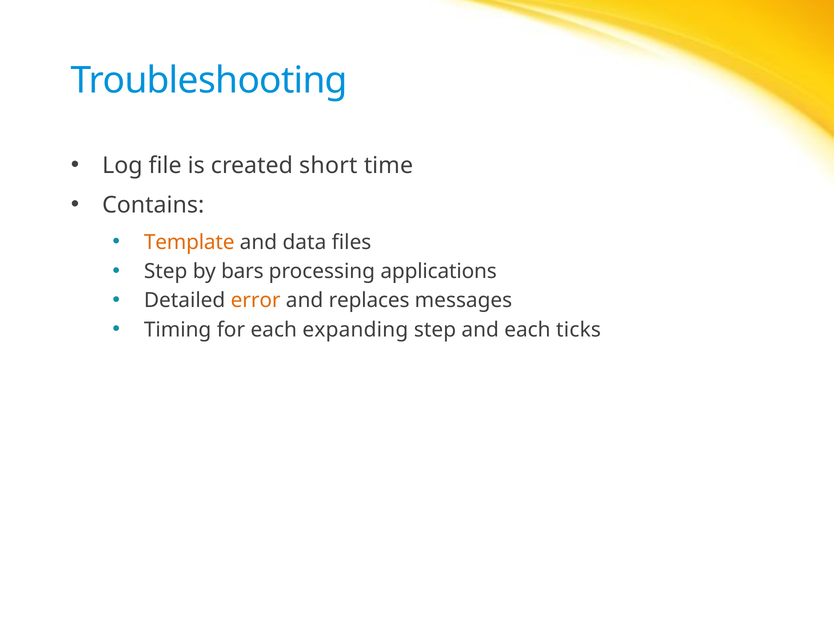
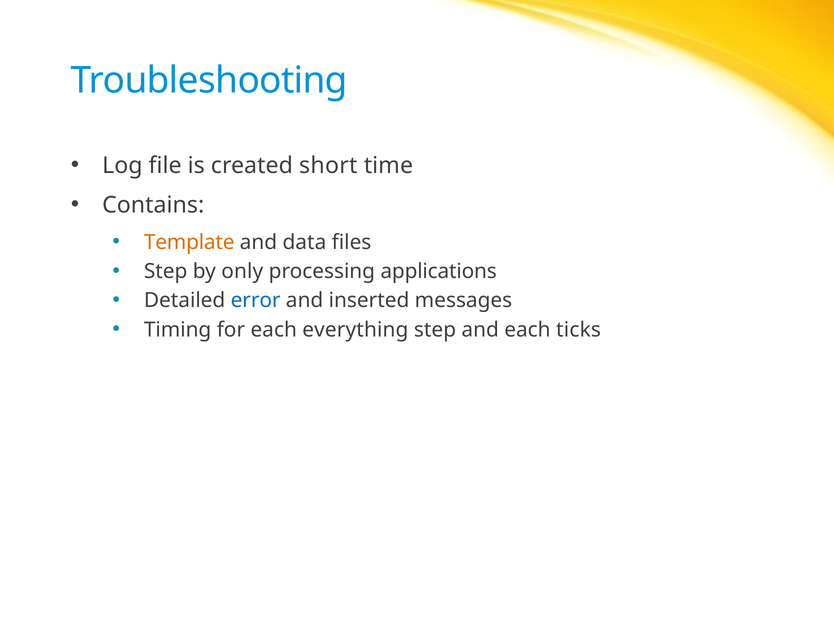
bars: bars -> only
error colour: orange -> blue
replaces: replaces -> inserted
expanding: expanding -> everything
